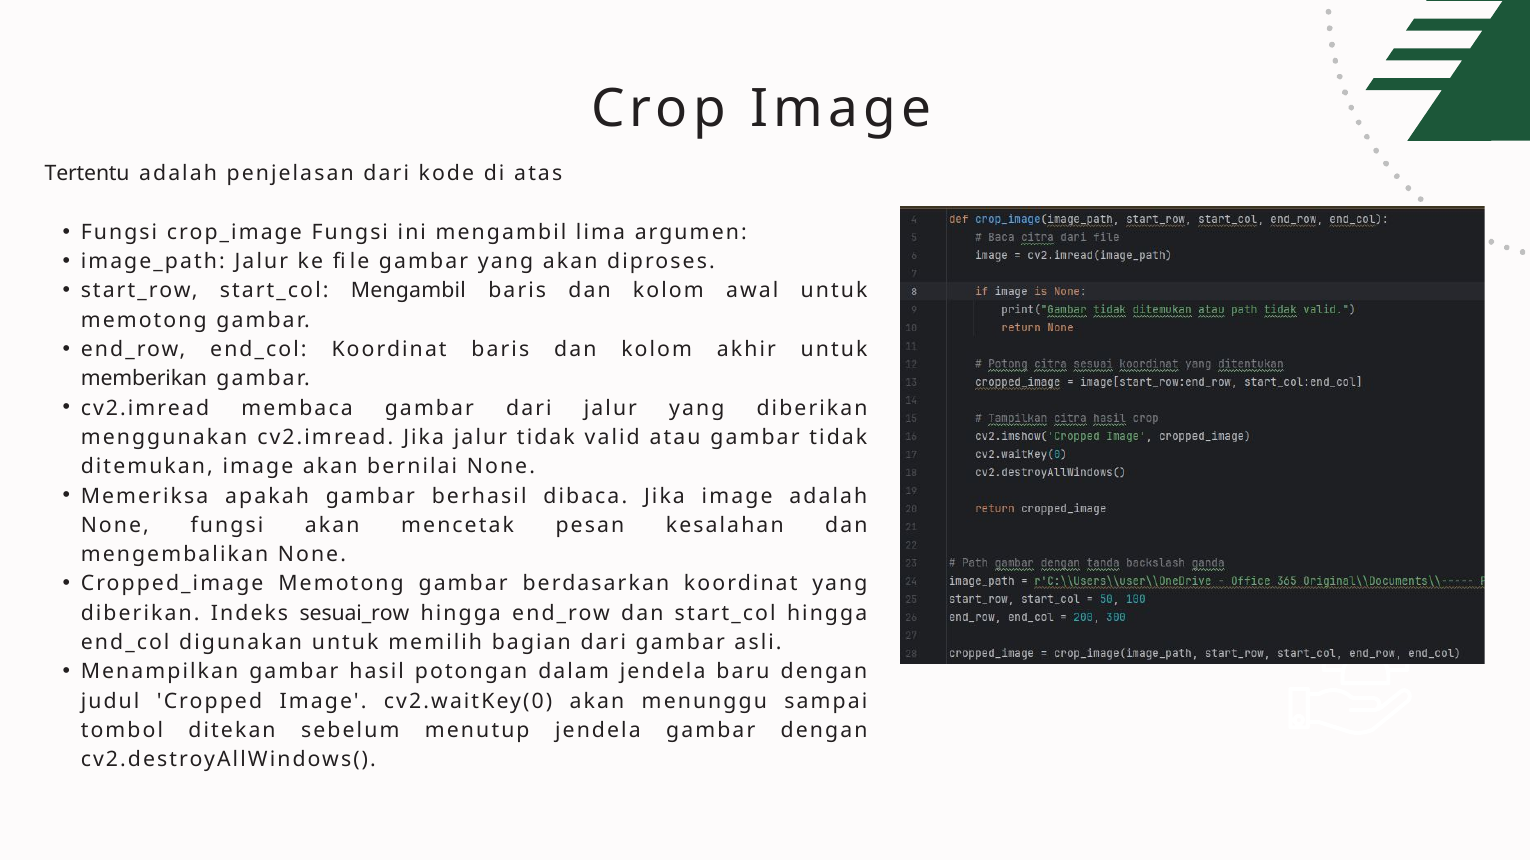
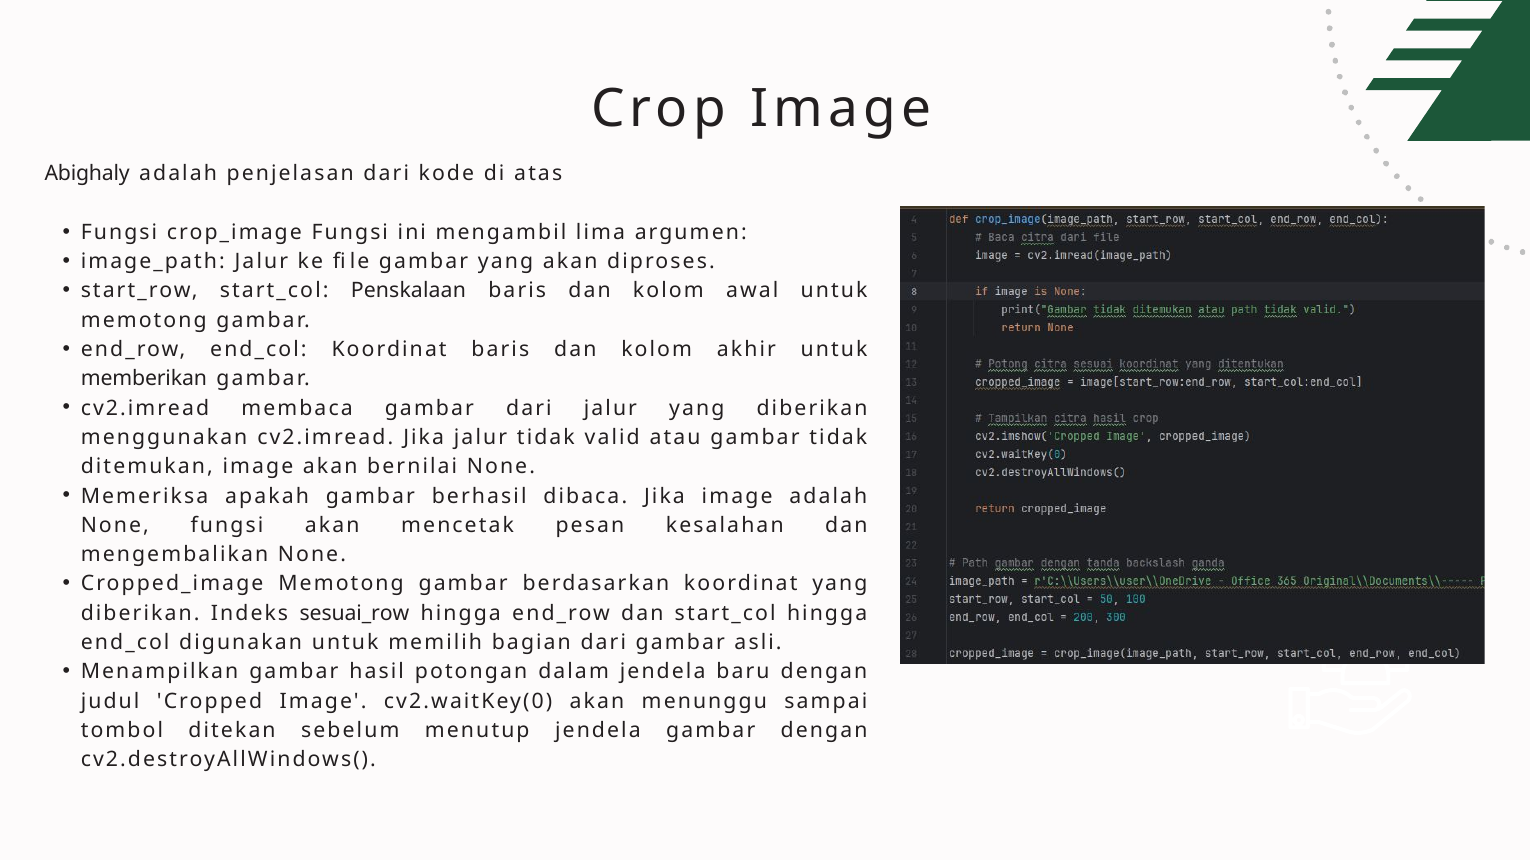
Tertentu: Tertentu -> Abighaly
start_col Mengambil: Mengambil -> Penskalaan
